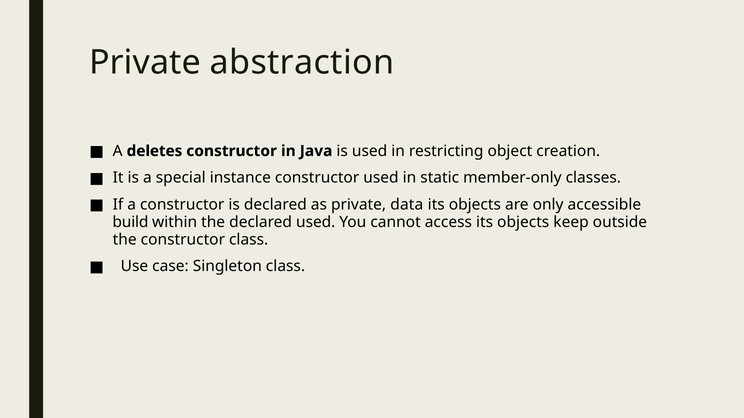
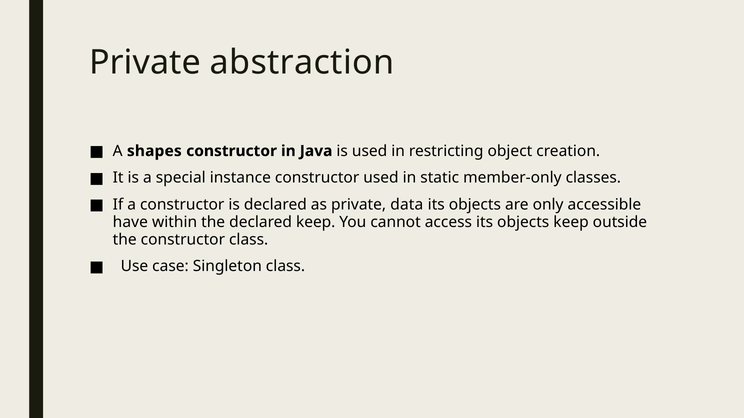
deletes: deletes -> shapes
build: build -> have
declared used: used -> keep
